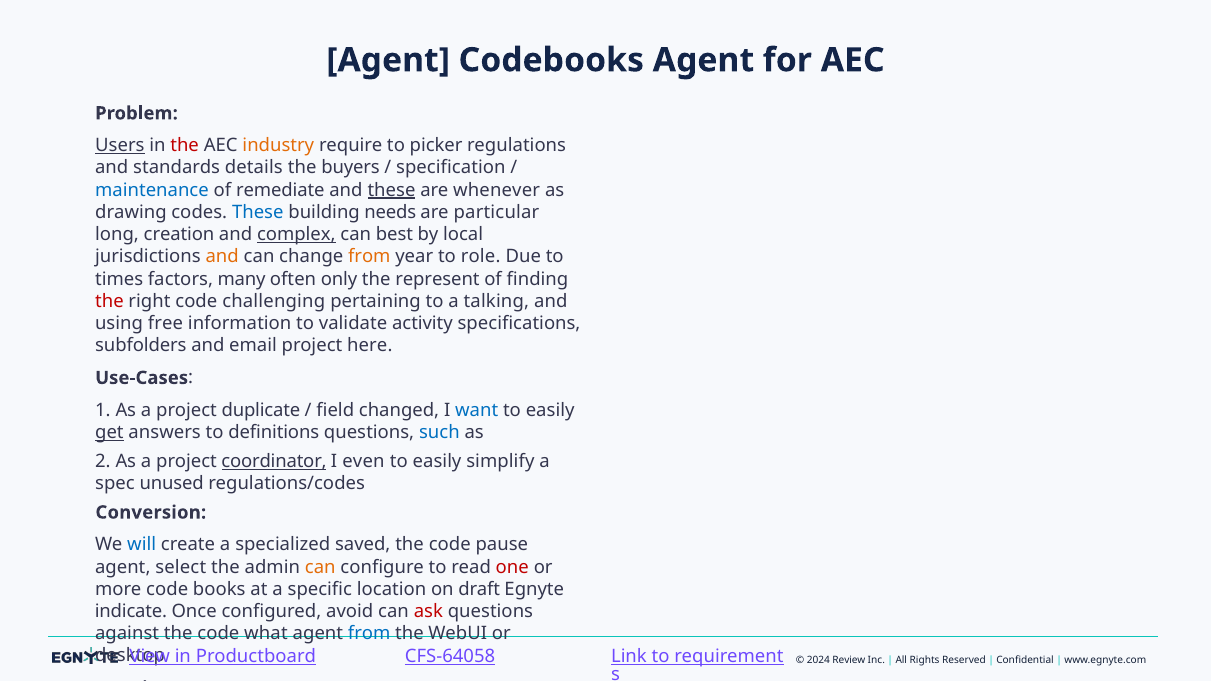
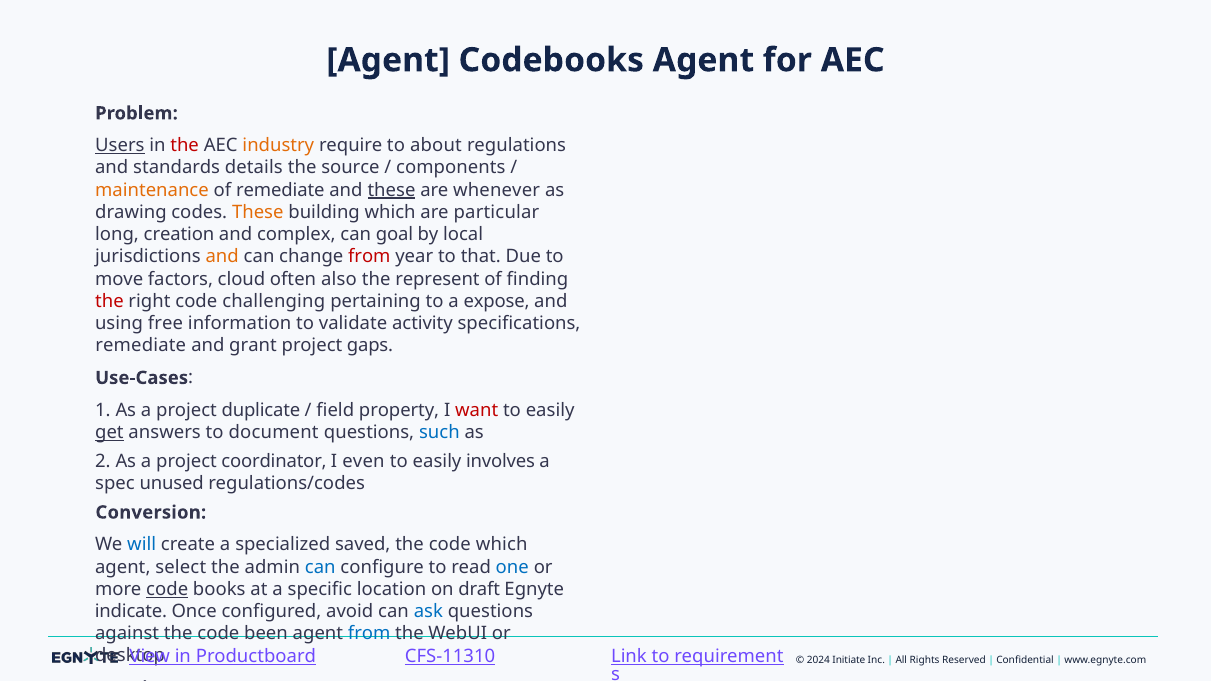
picker: picker -> about
buyers: buyers -> source
specification: specification -> components
maintenance colour: blue -> orange
These at (258, 212) colour: blue -> orange
building needs: needs -> which
complex underline: present -> none
best: best -> goal
from at (369, 257) colour: orange -> red
role: role -> that
times: times -> move
many: many -> cloud
only: only -> also
talking: talking -> expose
subfolders at (141, 346): subfolders -> remediate
email: email -> grant
here: here -> gaps
changed: changed -> property
want colour: blue -> red
definitions: definitions -> document
coordinator underline: present -> none
simplify: simplify -> involves
code pause: pause -> which
can at (320, 567) colour: orange -> blue
one colour: red -> blue
code at (167, 589) underline: none -> present
ask colour: red -> blue
what: what -> been
CFS-64058: CFS-64058 -> CFS-11310
Review: Review -> Initiate
